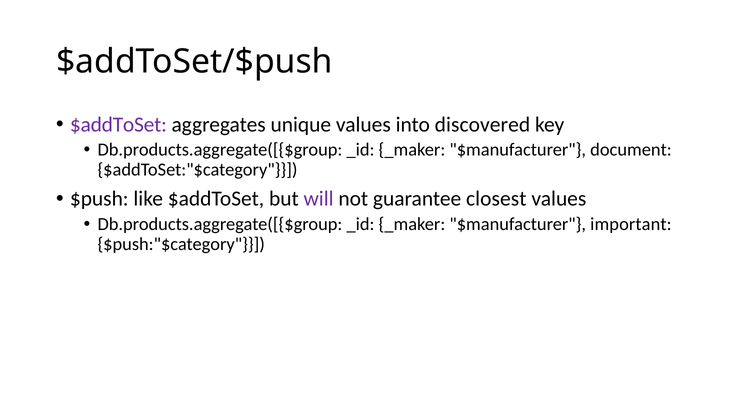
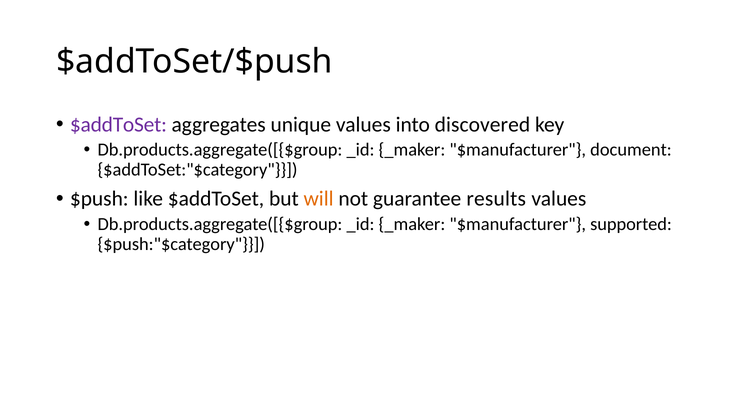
will colour: purple -> orange
closest: closest -> results
important: important -> supported
